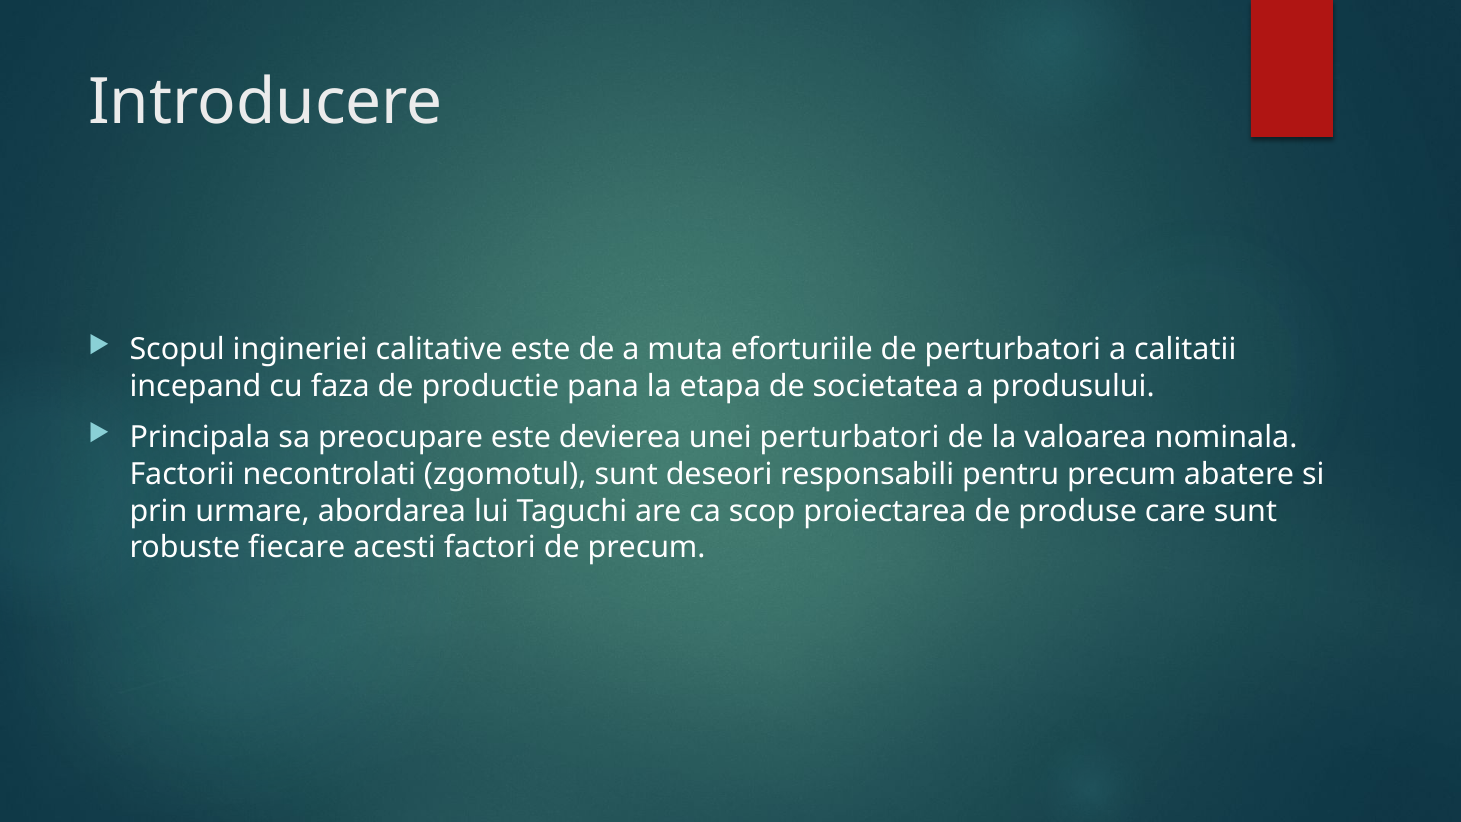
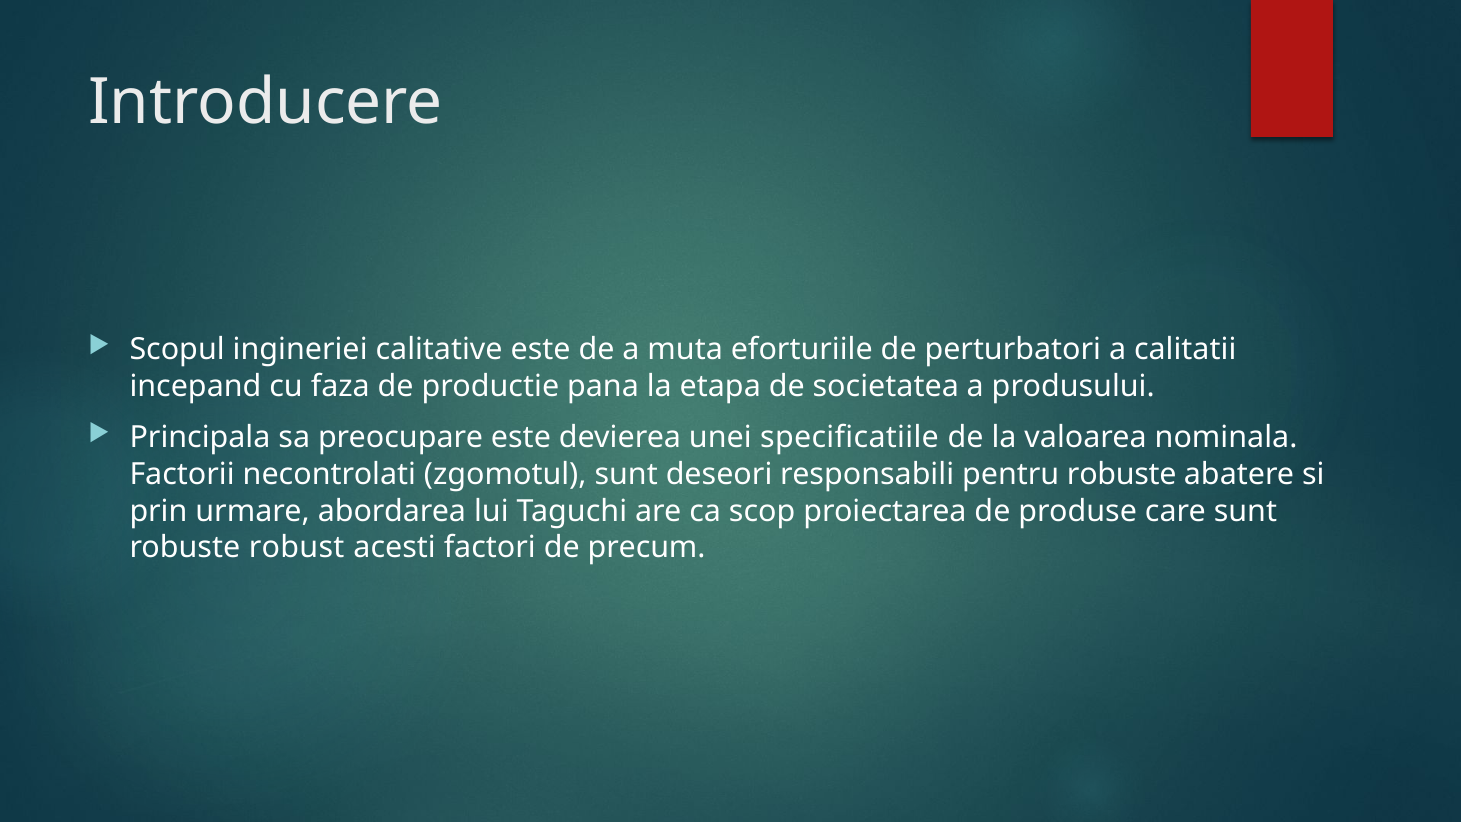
unei perturbatori: perturbatori -> specificatiile
pentru precum: precum -> robuste
fiecare: fiecare -> robust
